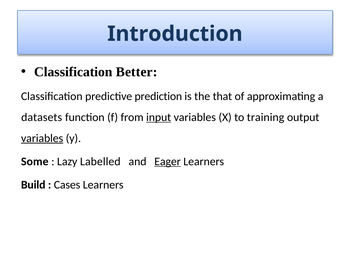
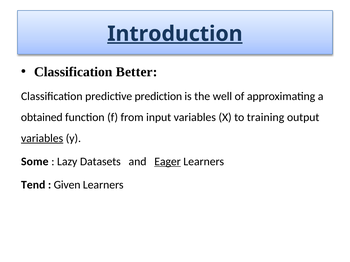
Introduction underline: none -> present
that: that -> well
datasets: datasets -> obtained
input underline: present -> none
Labelled: Labelled -> Datasets
Build: Build -> Tend
Cases: Cases -> Given
